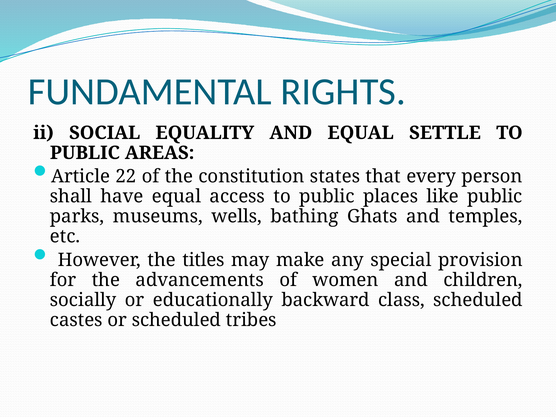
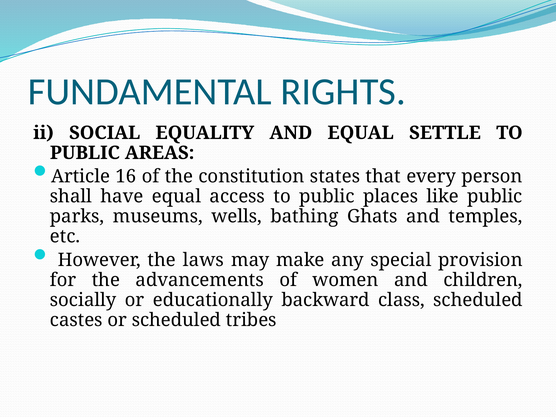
22: 22 -> 16
titles: titles -> laws
